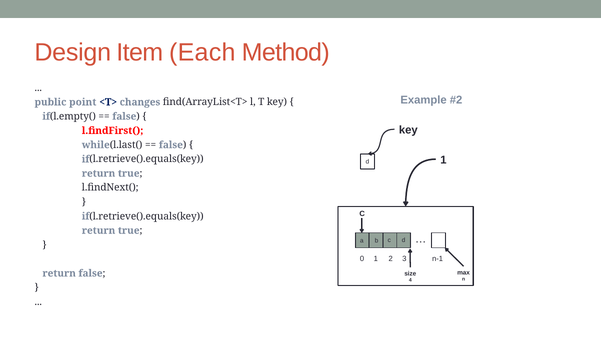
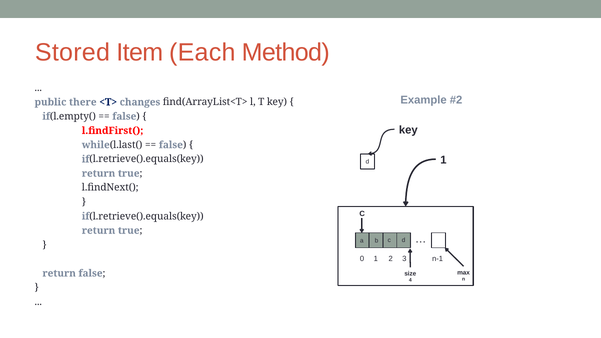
Design: Design -> Stored
point: point -> there
